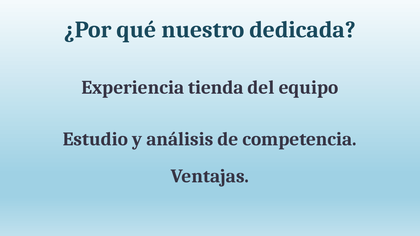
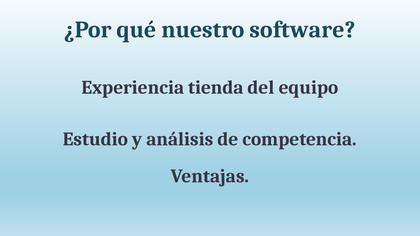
dedicada: dedicada -> software
